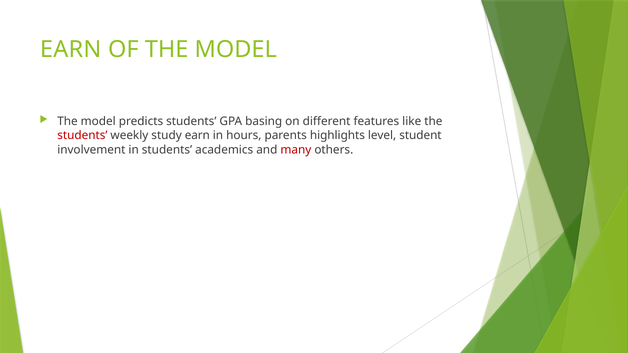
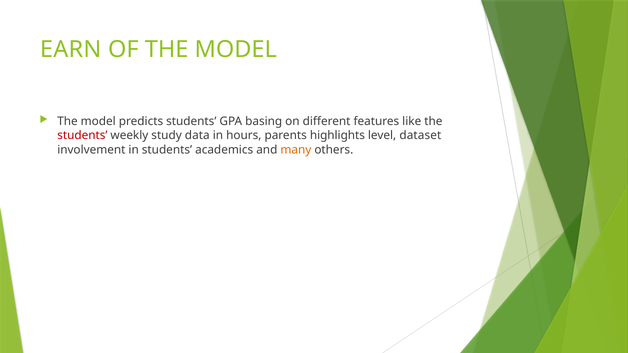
study earn: earn -> data
student: student -> dataset
many colour: red -> orange
